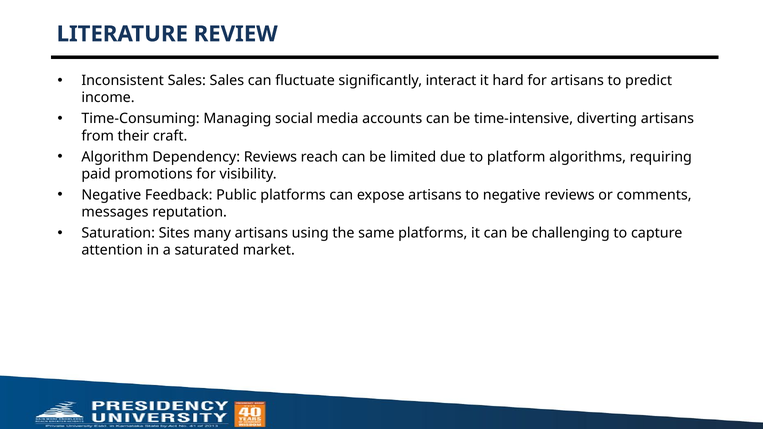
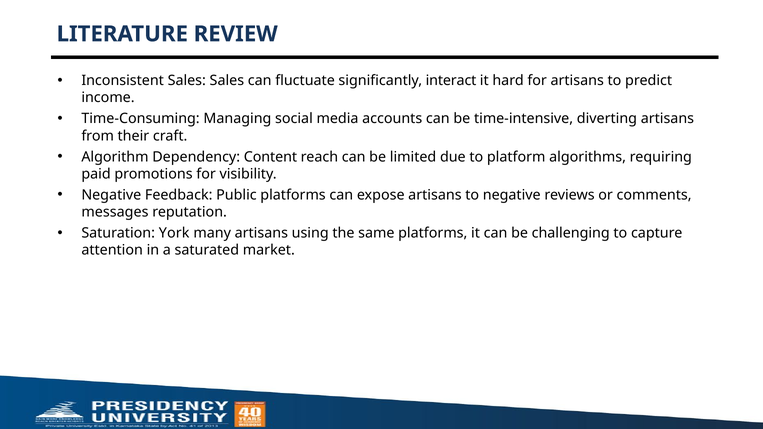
Dependency Reviews: Reviews -> Content
Sites: Sites -> York
